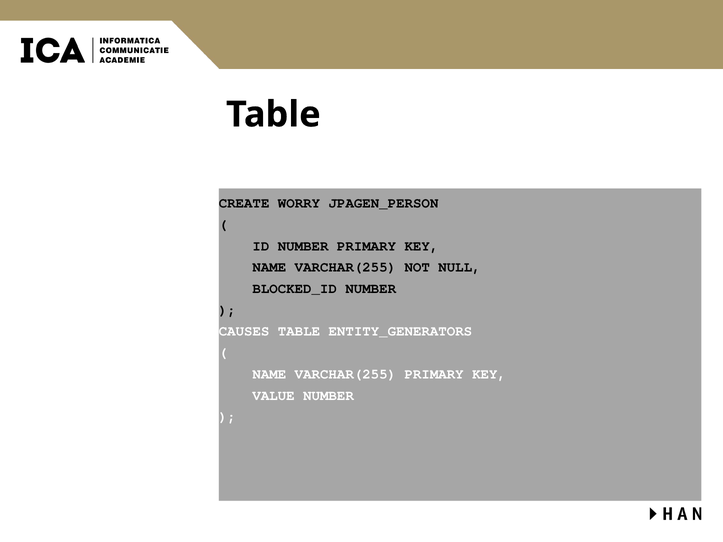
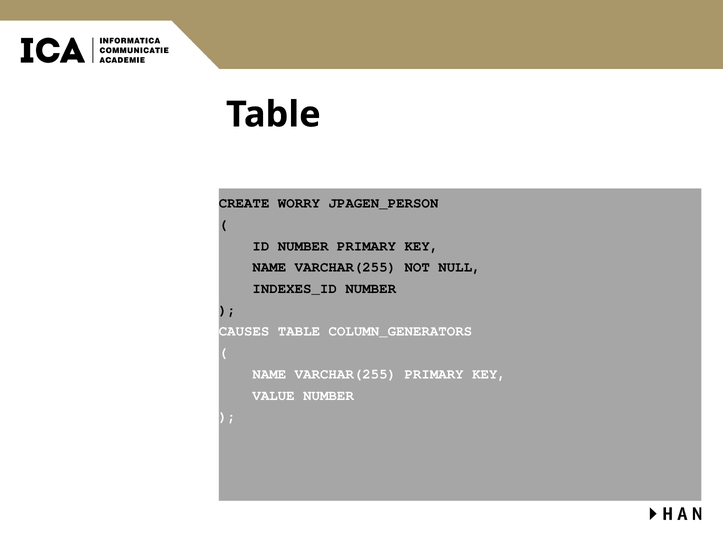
BLOCKED_ID: BLOCKED_ID -> INDEXES_ID
ENTITY_GENERATORS: ENTITY_GENERATORS -> COLUMN_GENERATORS
